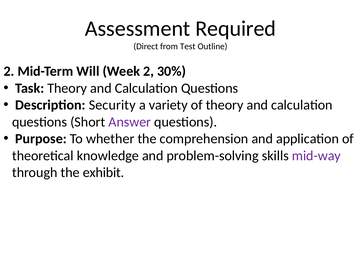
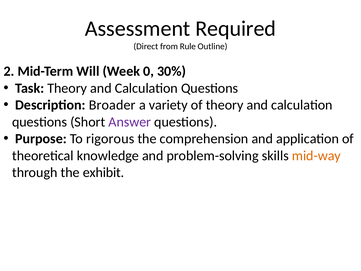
Test: Test -> Rule
Week 2: 2 -> 0
Security: Security -> Broader
whether: whether -> rigorous
mid-way colour: purple -> orange
